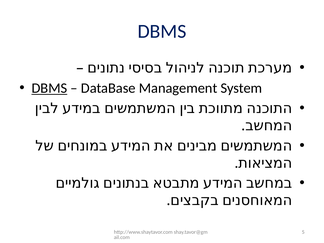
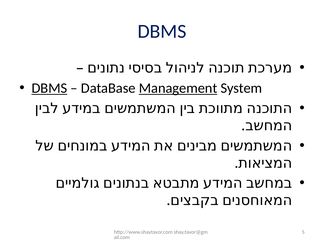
Management underline: none -> present
